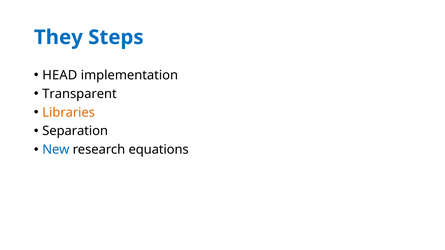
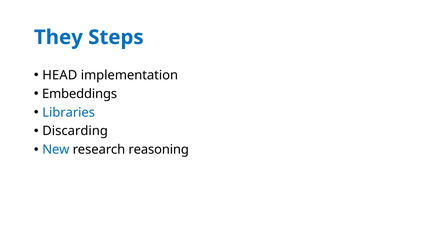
Transparent: Transparent -> Embeddings
Libraries colour: orange -> blue
Separation: Separation -> Discarding
equations: equations -> reasoning
